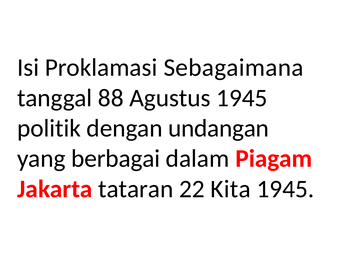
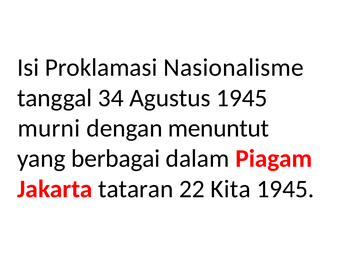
Sebagaimana: Sebagaimana -> Nasionalisme
88: 88 -> 34
politik: politik -> murni
undangan: undangan -> menuntut
